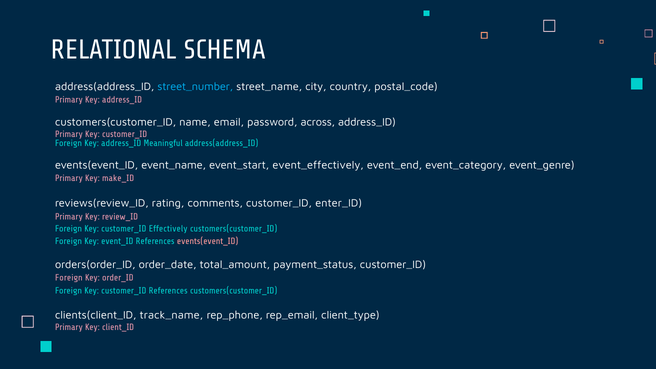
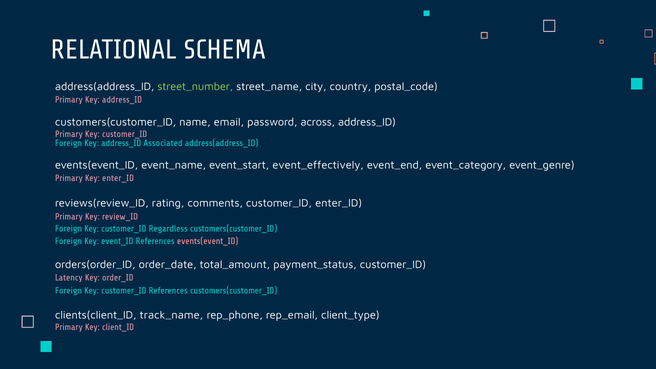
street_number colour: light blue -> light green
Meaningful: Meaningful -> Associated
Key make_ID: make_ID -> enter_ID
Effectively: Effectively -> Regardless
Foreign at (69, 278): Foreign -> Latency
